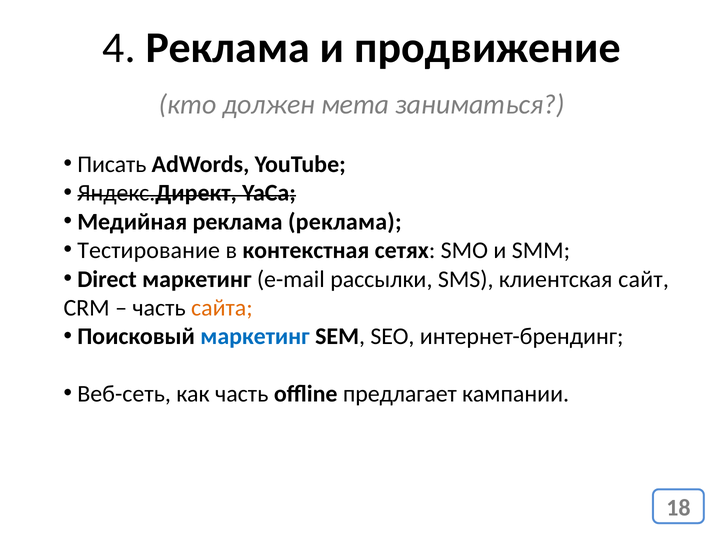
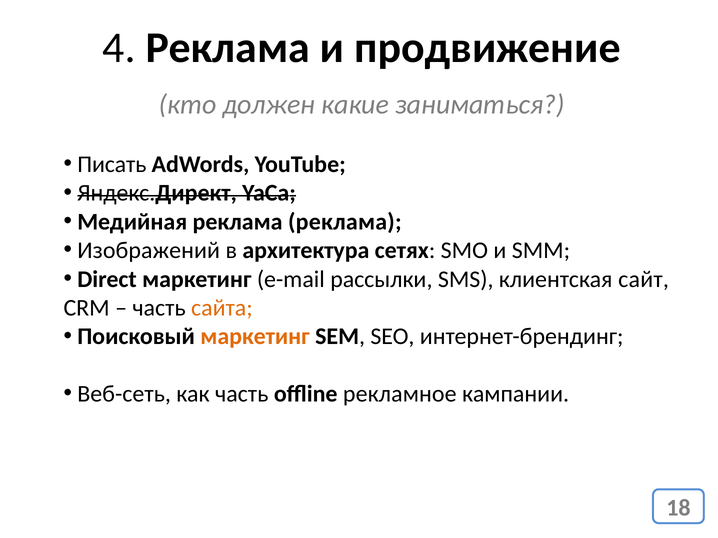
мета: мета -> какие
Тестирование: Тестирование -> Изображений
контекстная: контекстная -> архитектура
маркетинг at (255, 337) colour: blue -> orange
предлагает: предлагает -> рекламное
